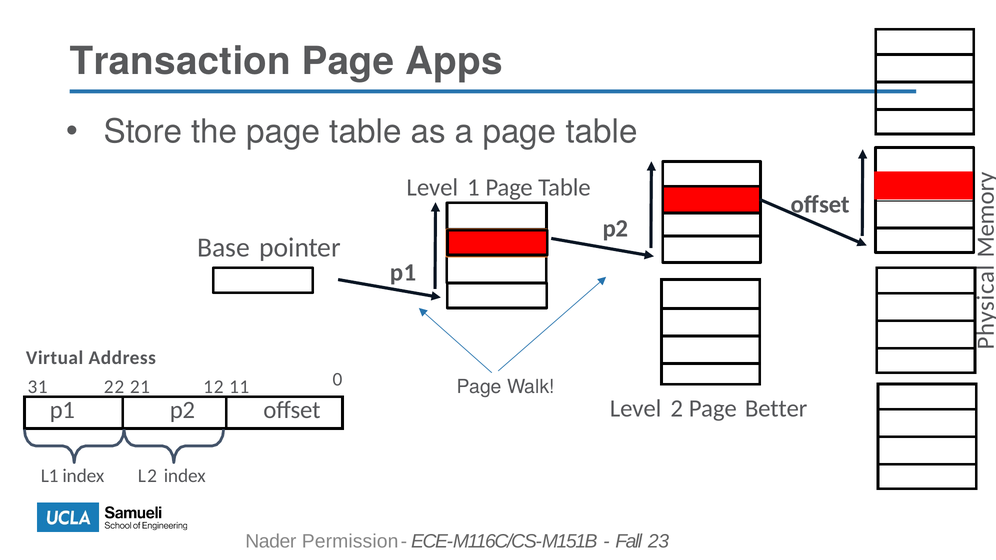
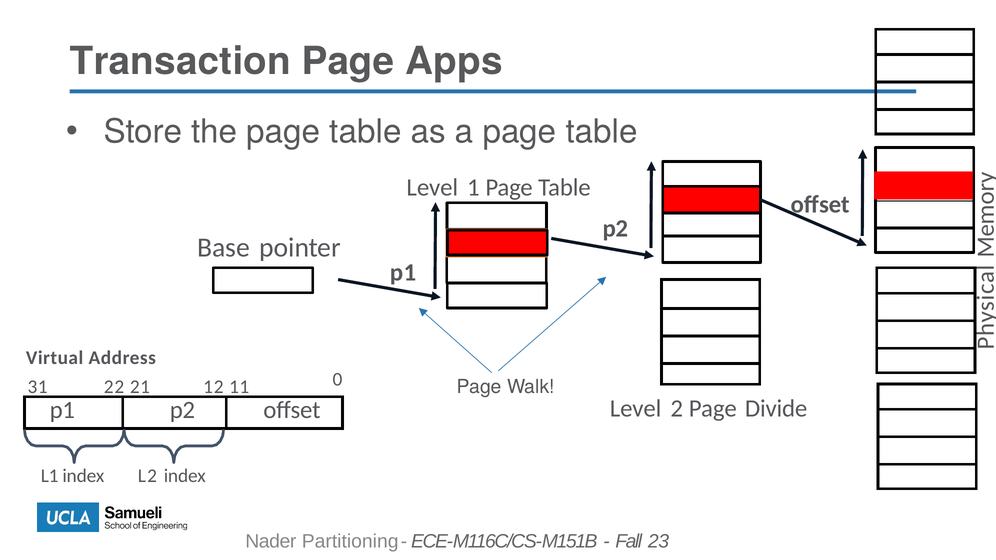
Better: Better -> Divide
Permission: Permission -> Partitioning
